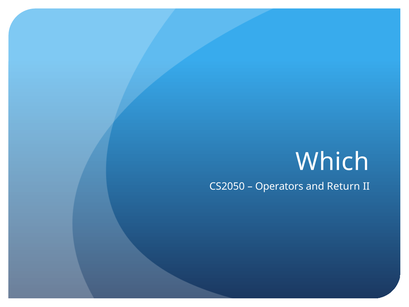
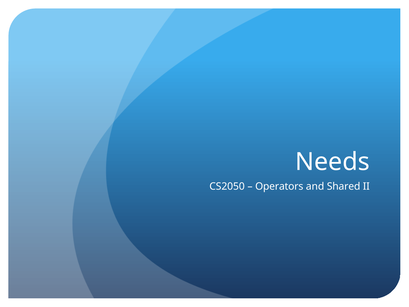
Which: Which -> Needs
Return: Return -> Shared
